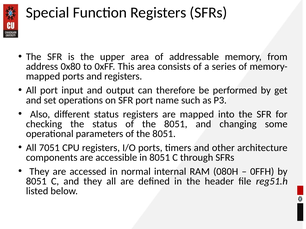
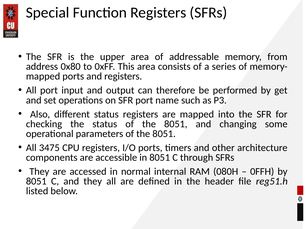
7051: 7051 -> 3475
